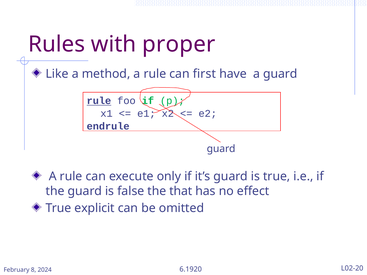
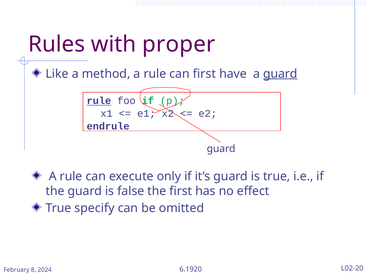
guard at (280, 74) underline: none -> present
the that: that -> first
explicit: explicit -> specify
